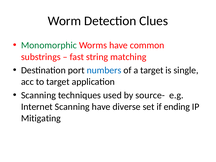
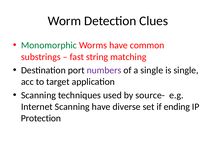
numbers colour: blue -> purple
a target: target -> single
Mitigating: Mitigating -> Protection
